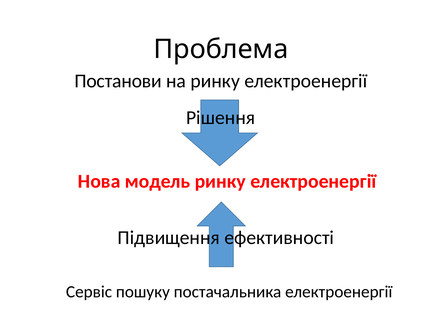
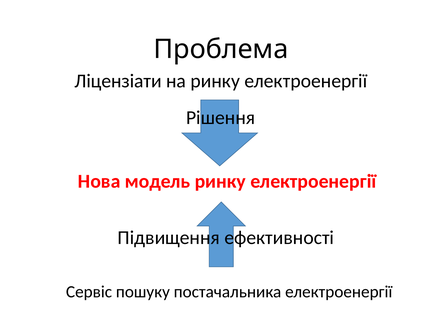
Постанови: Постанови -> Ліцензіати
